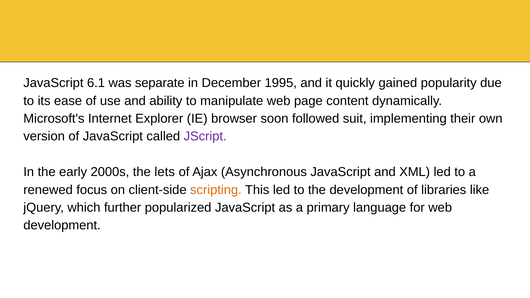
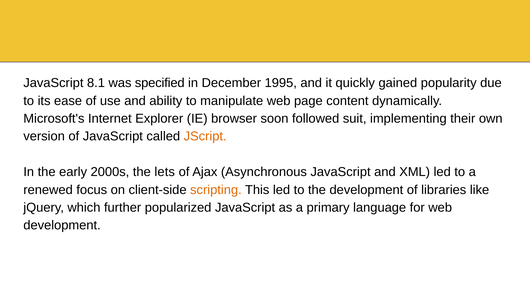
6.1: 6.1 -> 8.1
separate: separate -> specified
JScript colour: purple -> orange
